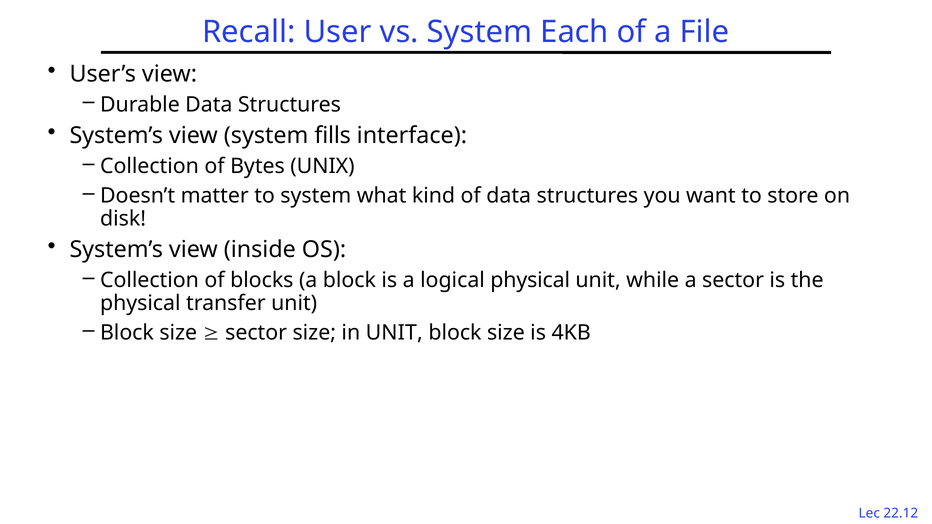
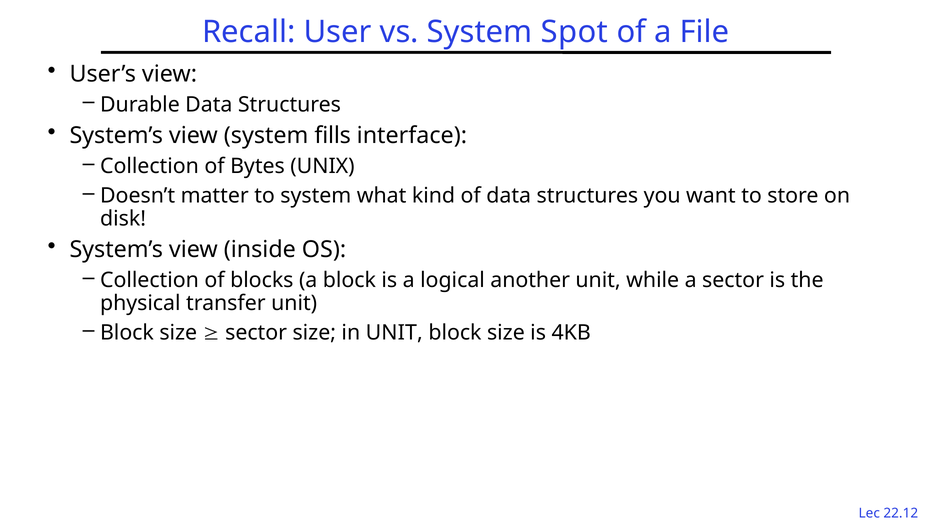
Each: Each -> Spot
logical physical: physical -> another
